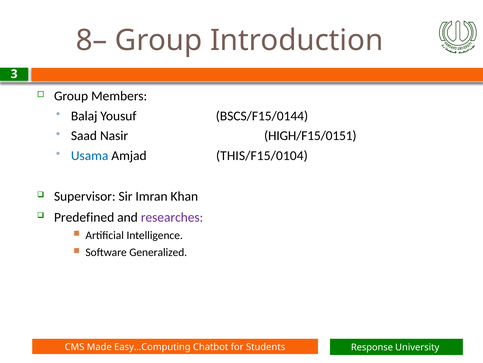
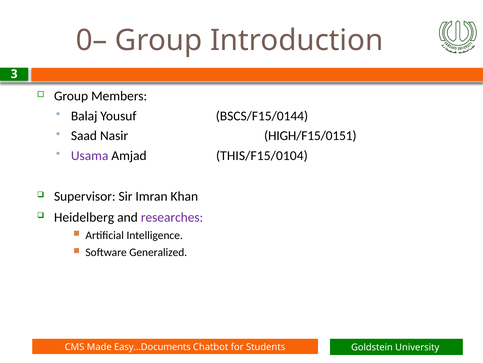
8–: 8– -> 0–
Usama colour: blue -> purple
Predefined: Predefined -> Heidelberg
Easy…Computing: Easy…Computing -> Easy…Documents
Response: Response -> Goldstein
